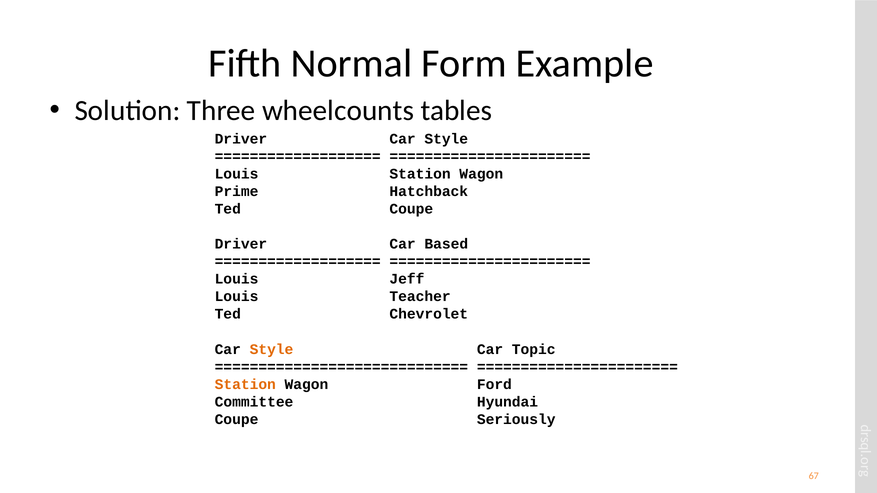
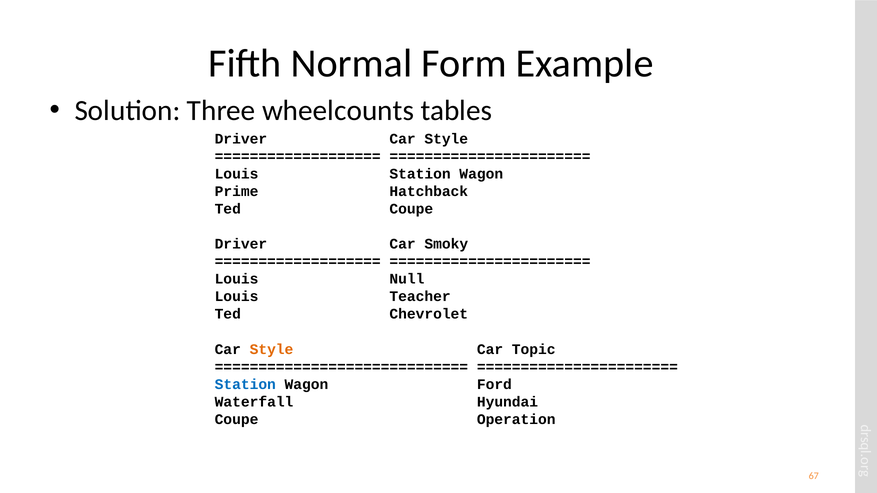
Based: Based -> Smoky
Jeff: Jeff -> Null
Station at (245, 384) colour: orange -> blue
Committee: Committee -> Waterfall
Seriously: Seriously -> Operation
